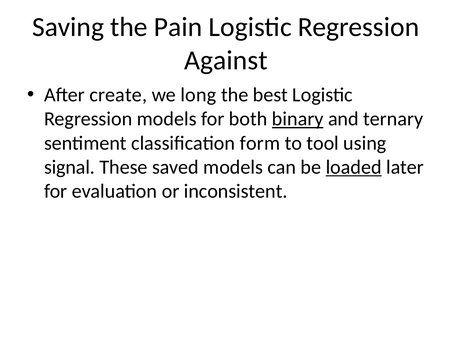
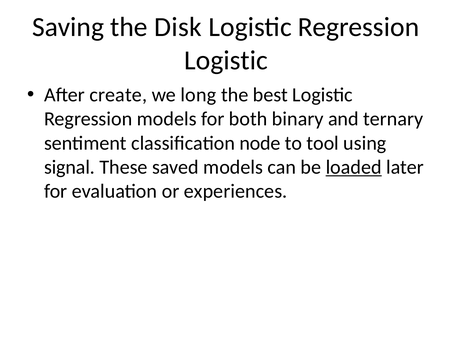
Pain: Pain -> Disk
Against at (226, 60): Against -> Logistic
binary underline: present -> none
form: form -> node
inconsistent: inconsistent -> experiences
